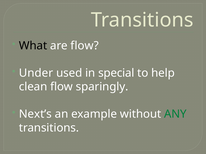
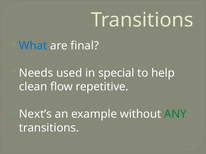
What colour: black -> blue
are flow: flow -> final
Under: Under -> Needs
sparingly: sparingly -> repetitive
